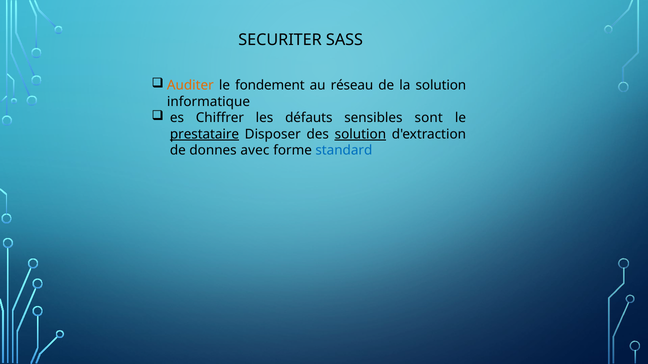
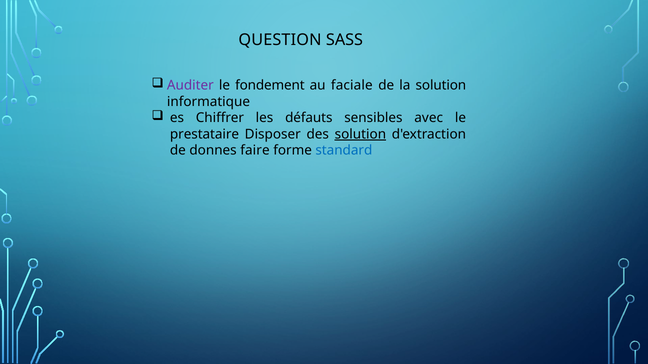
SECURITER: SECURITER -> QUESTION
Auditer colour: orange -> purple
réseau: réseau -> faciale
sont: sont -> avec
prestataire underline: present -> none
avec: avec -> faire
